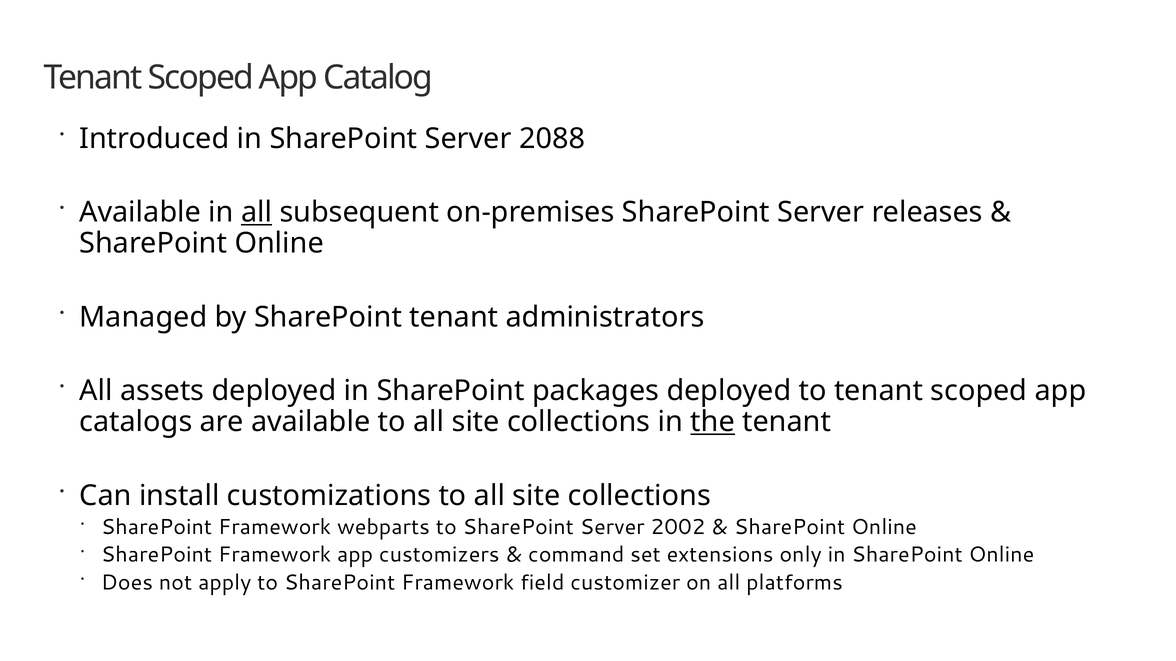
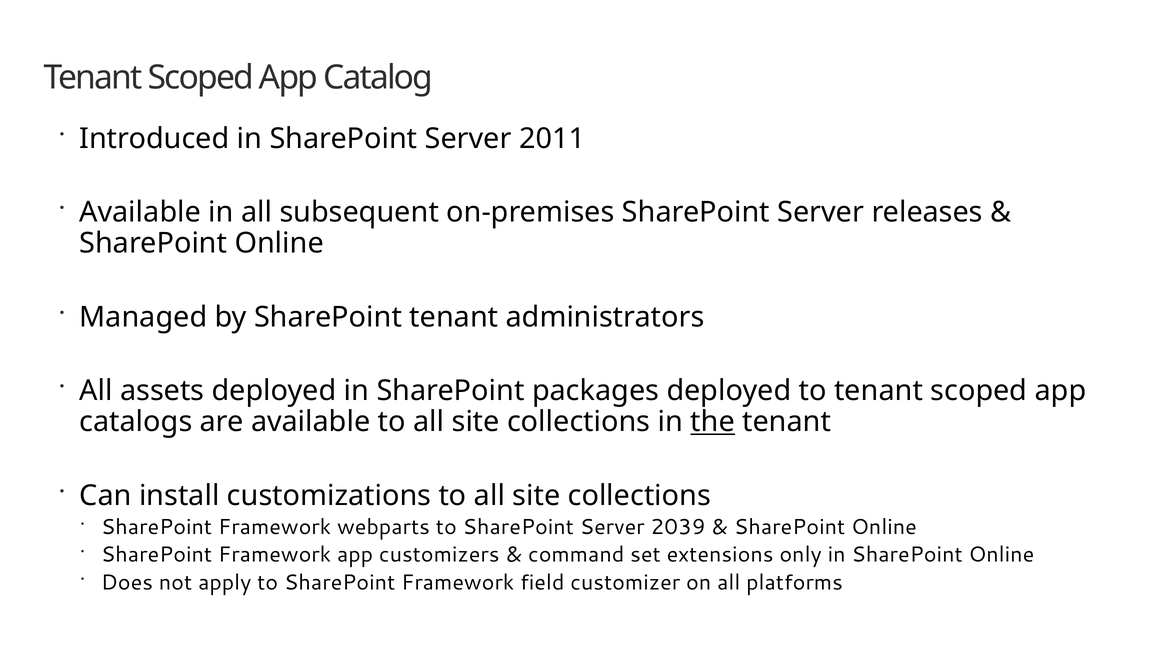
2088: 2088 -> 2011
all at (257, 212) underline: present -> none
2002: 2002 -> 2039
